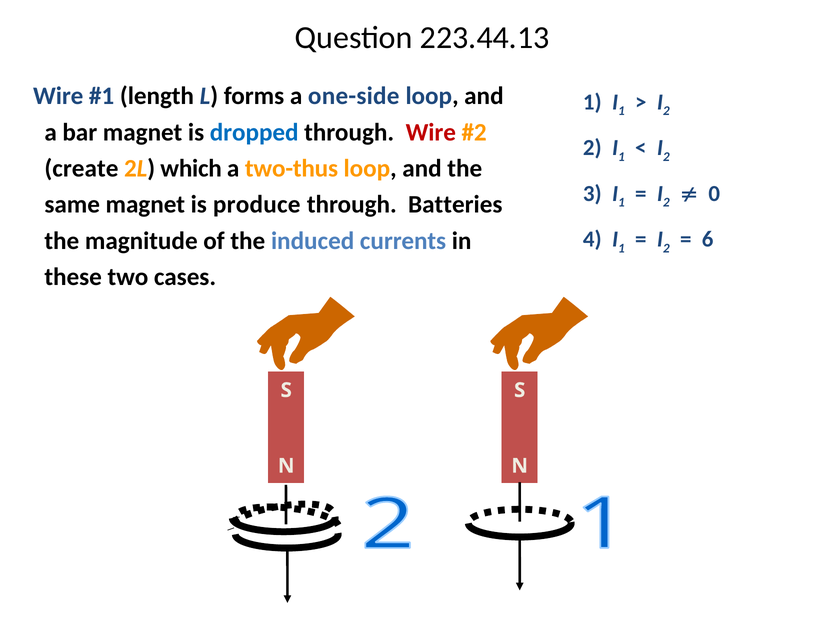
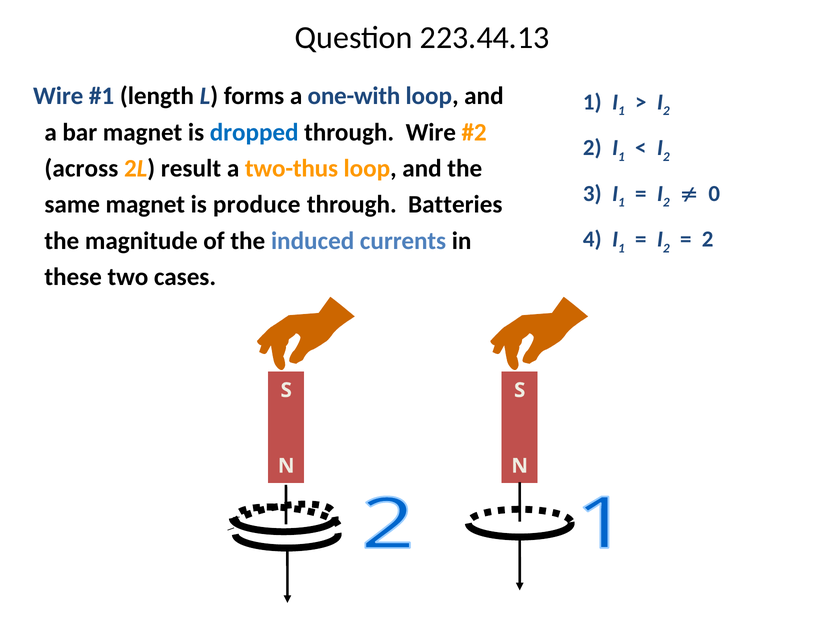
one-side: one-side -> one-with
Wire at (431, 132) colour: red -> black
create: create -> across
which: which -> result
6 at (708, 239): 6 -> 2
